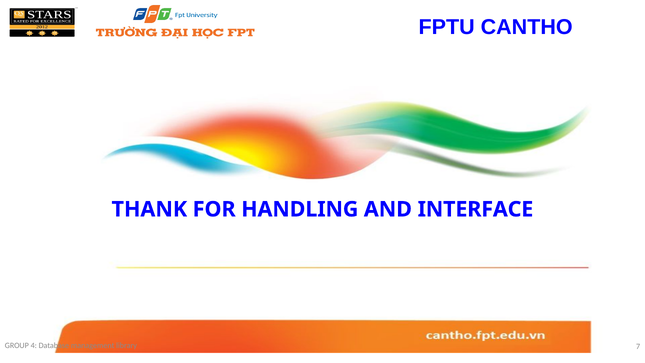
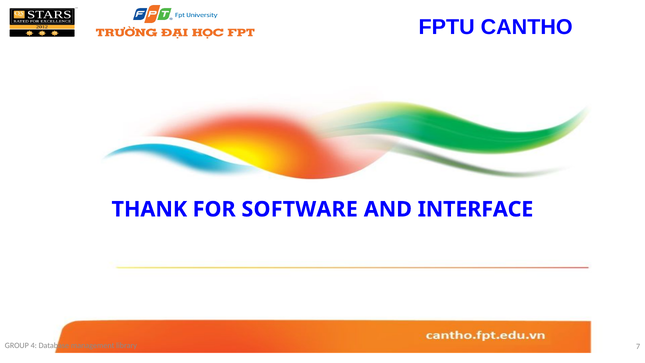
HANDLING: HANDLING -> SOFTWARE
